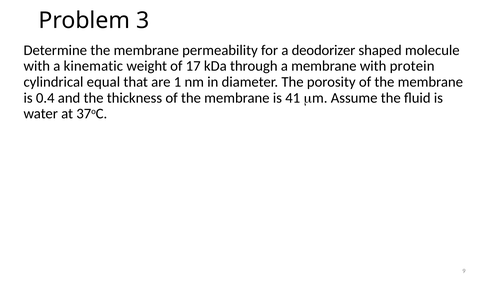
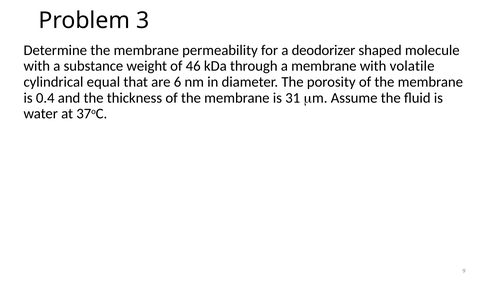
kinematic: kinematic -> substance
17: 17 -> 46
protein: protein -> volatile
1: 1 -> 6
41: 41 -> 31
